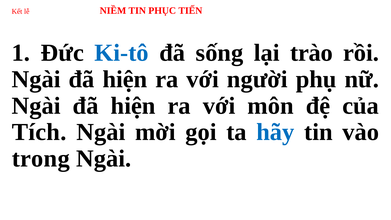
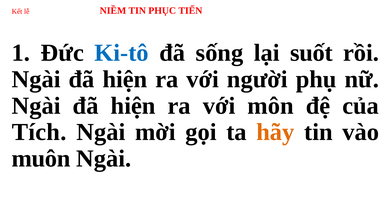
trào: trào -> suốt
hãy colour: blue -> orange
trong: trong -> muôn
